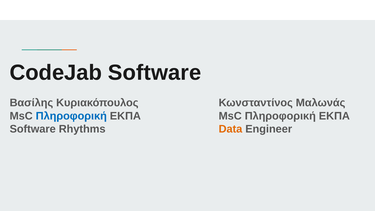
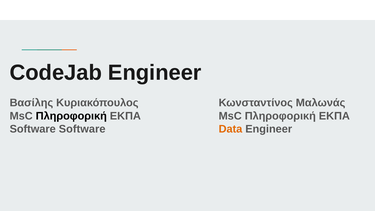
CodeJab Software: Software -> Engineer
Πληροφορική at (71, 116) colour: blue -> black
Software Rhythms: Rhythms -> Software
